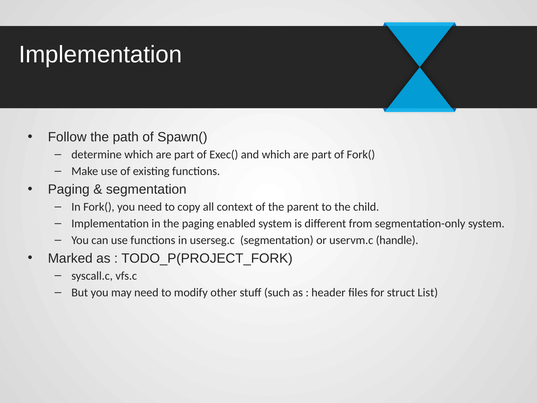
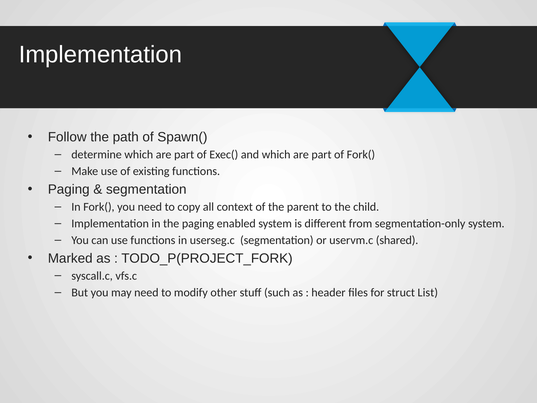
handle: handle -> shared
